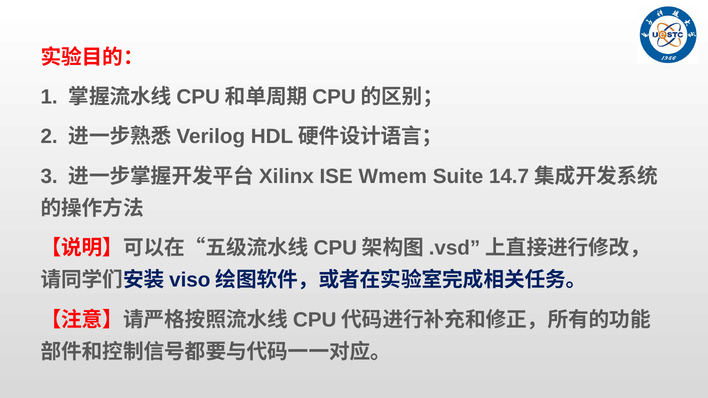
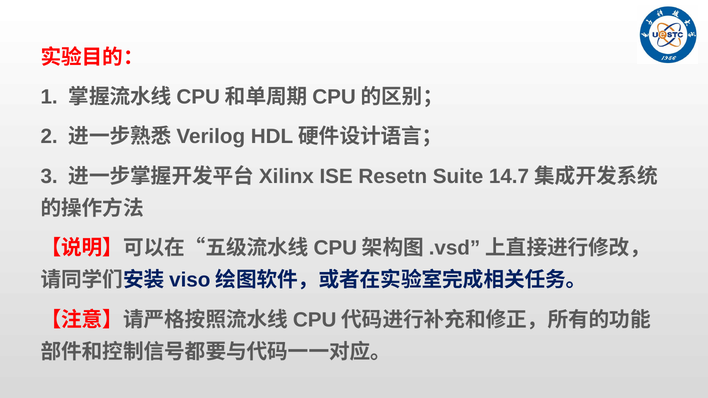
Wmem: Wmem -> Resetn
